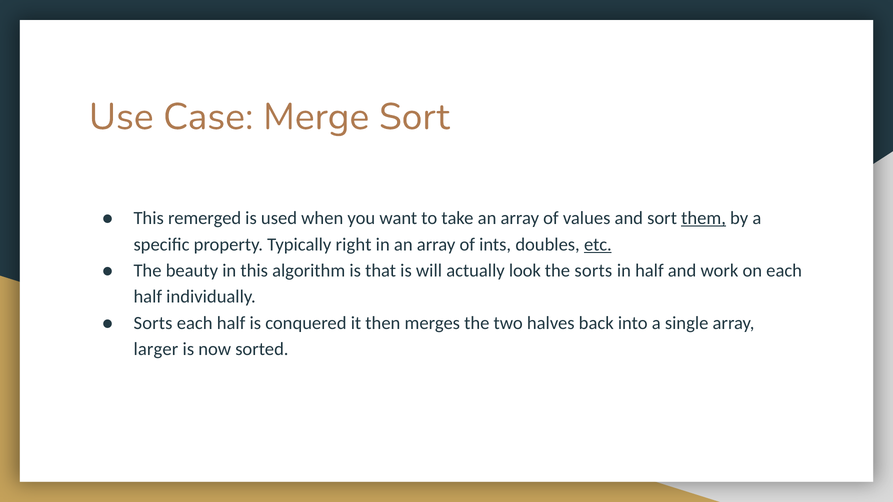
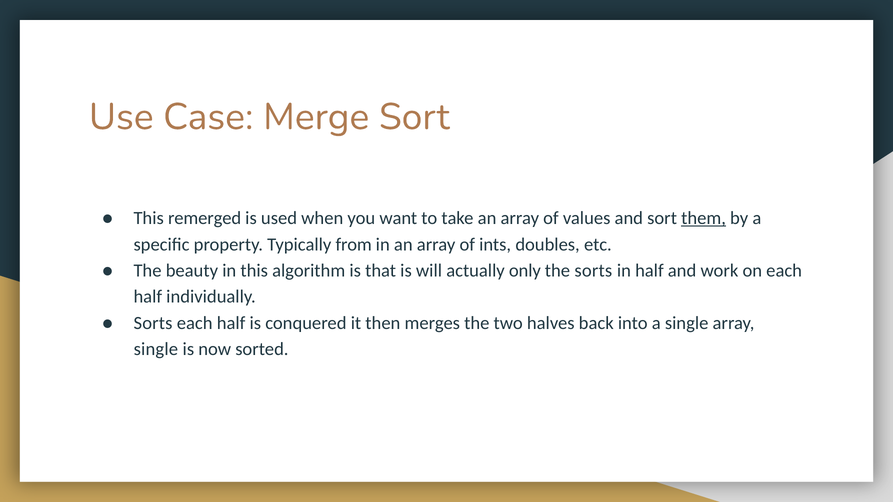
right: right -> from
etc underline: present -> none
look: look -> only
larger at (156, 349): larger -> single
